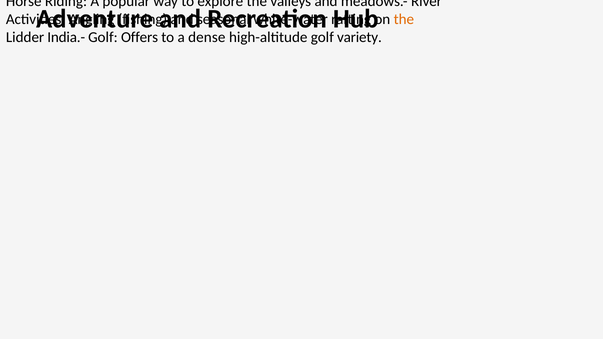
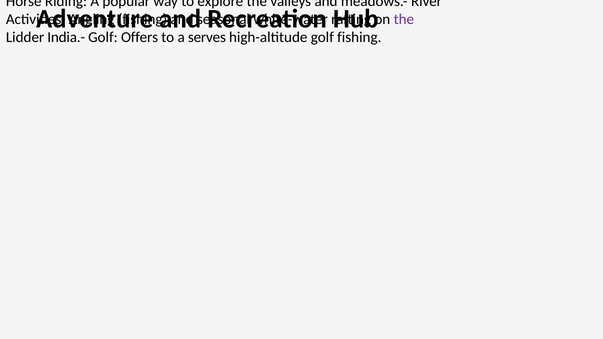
the at (404, 19) colour: orange -> purple
dense: dense -> serves
golf variety: variety -> fishing
